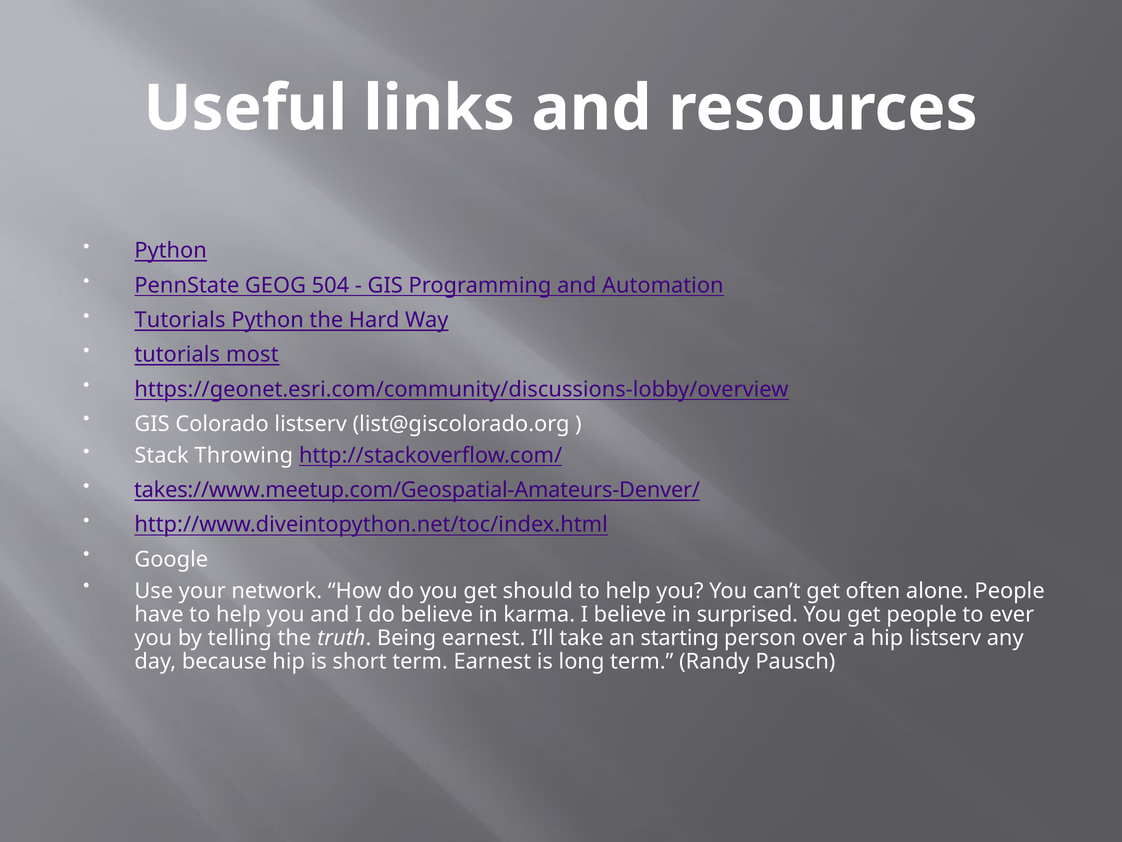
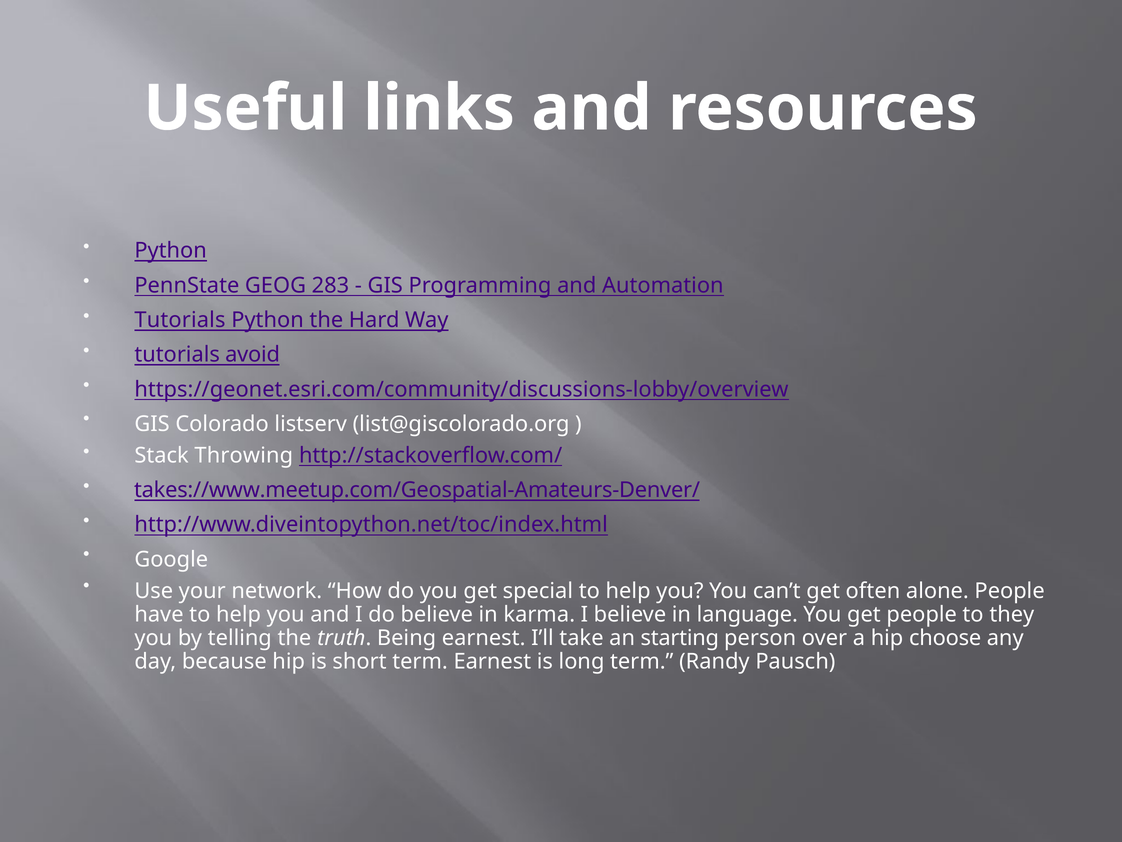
504: 504 -> 283
most: most -> avoid
should: should -> special
surprised: surprised -> language
ever: ever -> they
hip listserv: listserv -> choose
